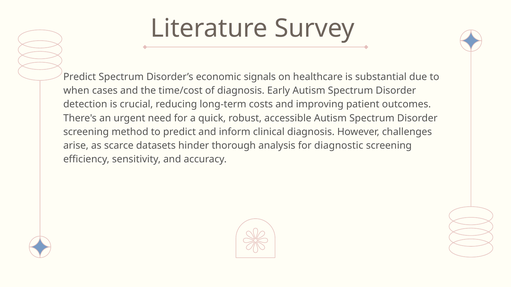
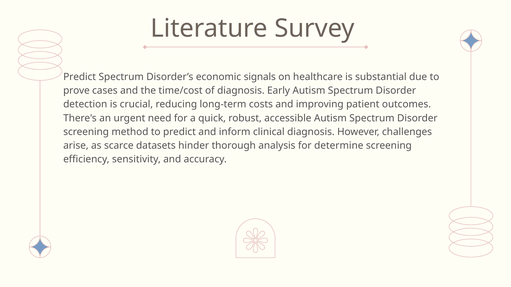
when: when -> prove
diagnostic: diagnostic -> determine
